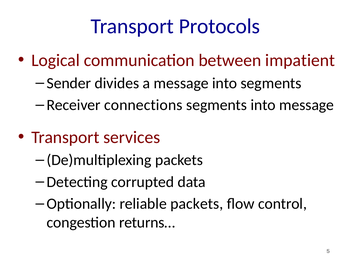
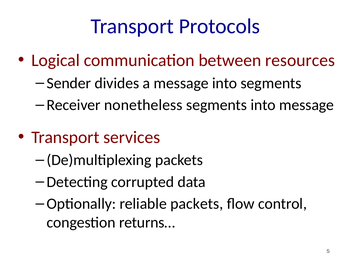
impatient: impatient -> resources
connections: connections -> nonetheless
